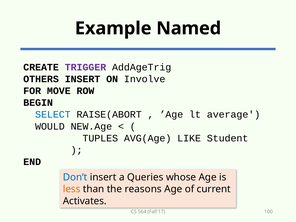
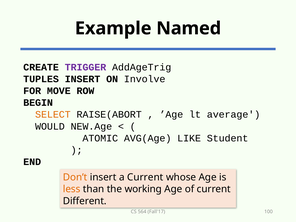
OTHERS: OTHERS -> TUPLES
SELECT colour: blue -> orange
TUPLES: TUPLES -> ATOMIC
Don’t colour: blue -> orange
a Queries: Queries -> Current
reasons: reasons -> working
Activates: Activates -> Different
